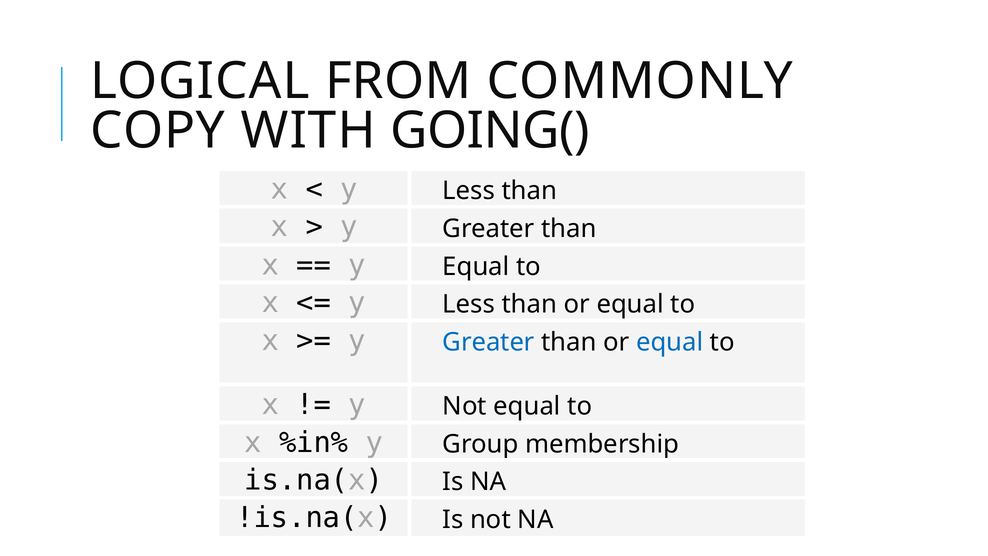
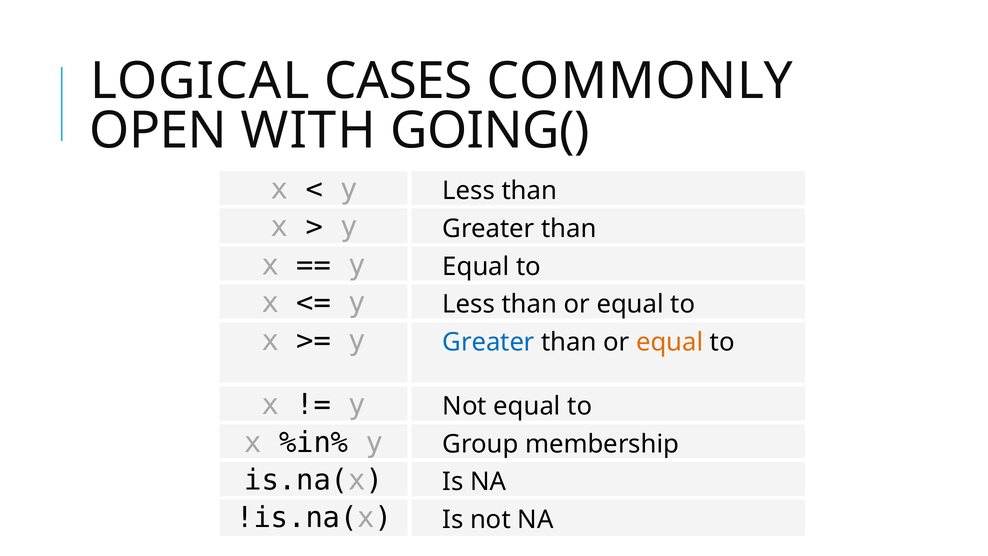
FROM: FROM -> CASES
COPY: COPY -> OPEN
equal at (670, 342) colour: blue -> orange
